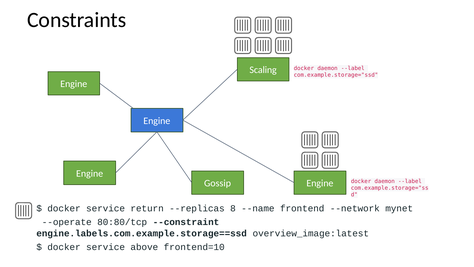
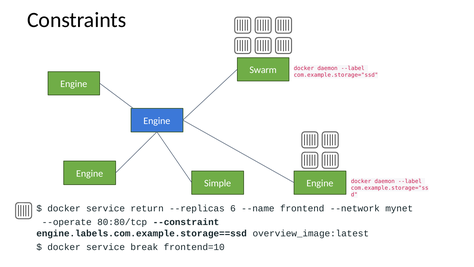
Scaling: Scaling -> Swarm
Gossip: Gossip -> Simple
8: 8 -> 6
above: above -> break
